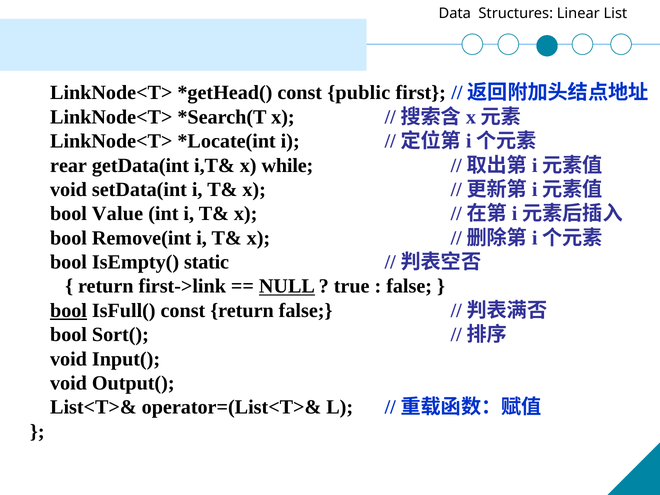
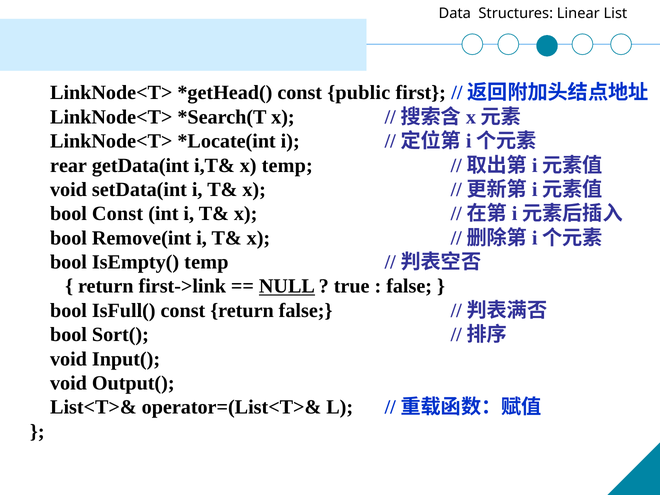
x while: while -> temp
bool Value: Value -> Const
IsEmpty( static: static -> temp
bool at (69, 311) underline: present -> none
